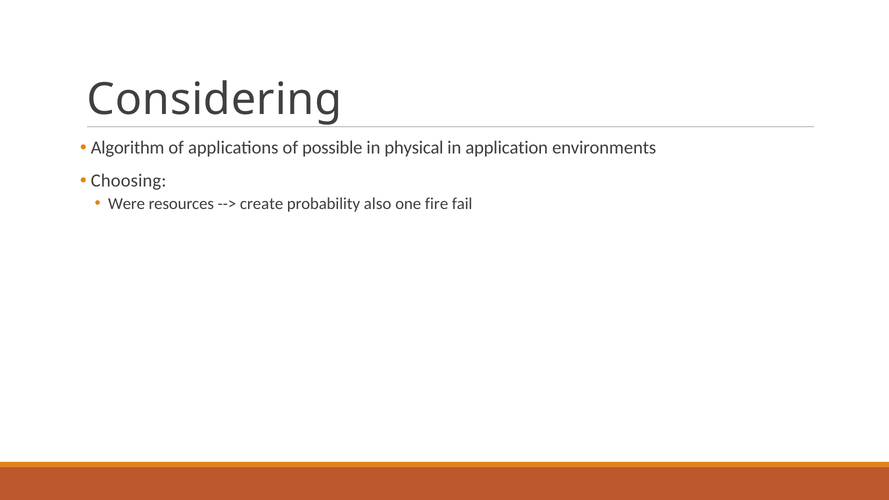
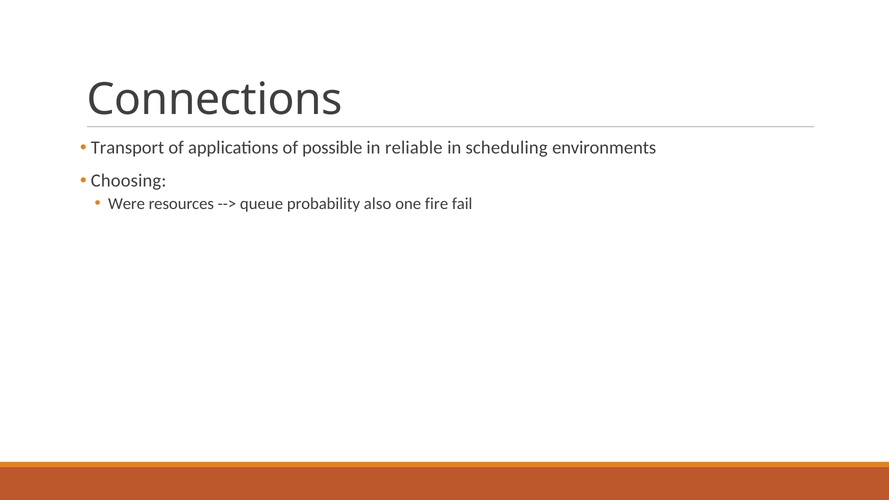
Considering: Considering -> Connections
Algorithm: Algorithm -> Transport
physical: physical -> reliable
application: application -> scheduling
create: create -> queue
